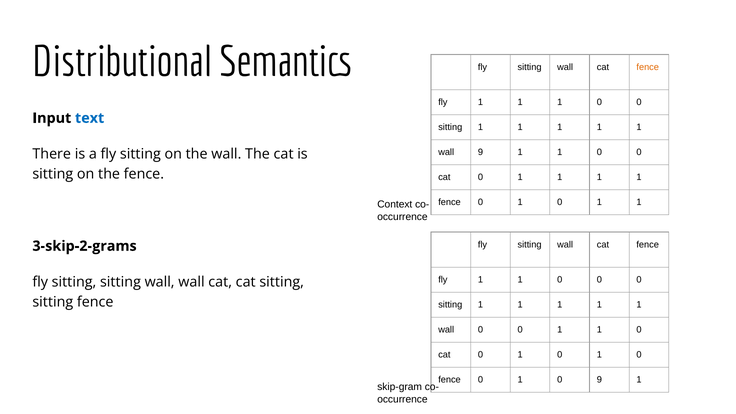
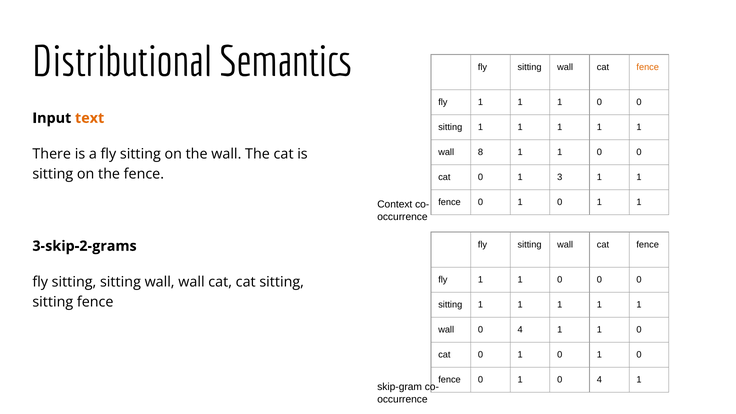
text colour: blue -> orange
wall 9: 9 -> 8
cat 0 1 1: 1 -> 3
wall 0 0: 0 -> 4
1 0 9: 9 -> 4
